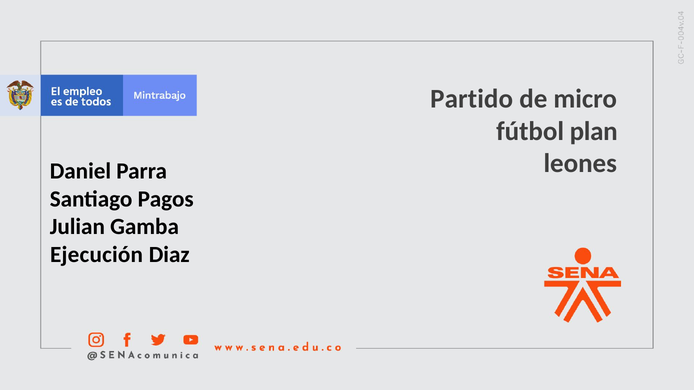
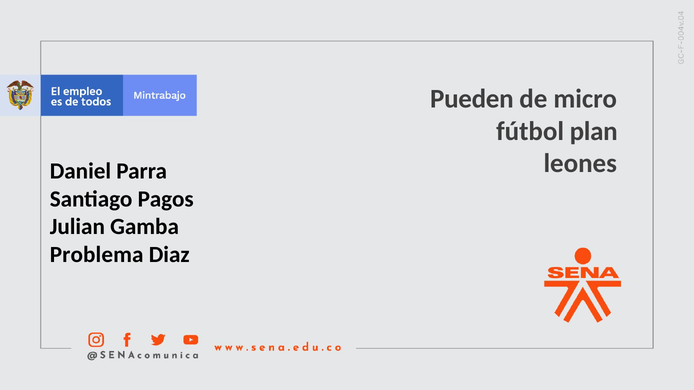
Partido: Partido -> Pueden
Ejecución: Ejecución -> Problema
